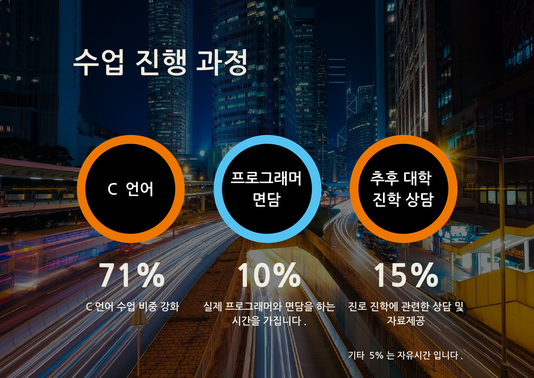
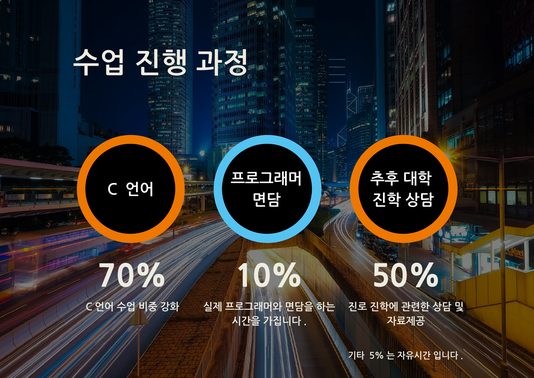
71%: 71% -> 70%
15%: 15% -> 50%
